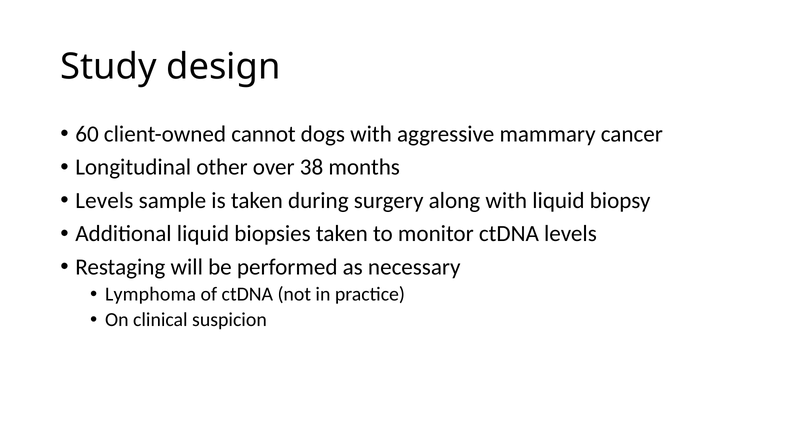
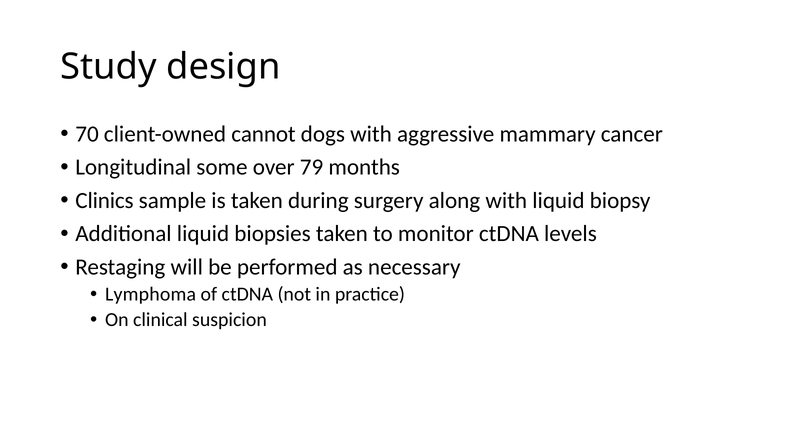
60: 60 -> 70
other: other -> some
38: 38 -> 79
Levels at (104, 201): Levels -> Clinics
